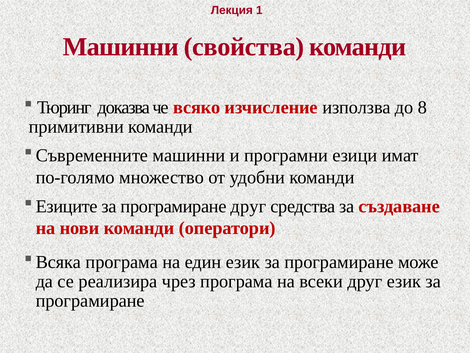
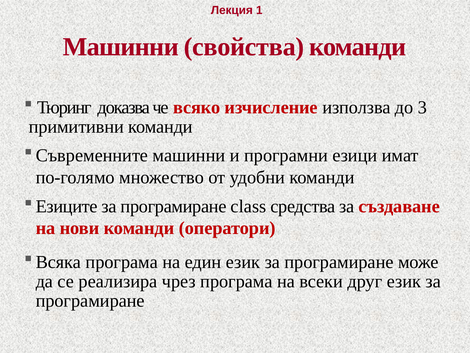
8: 8 -> 3
програмиране друг: друг -> class
